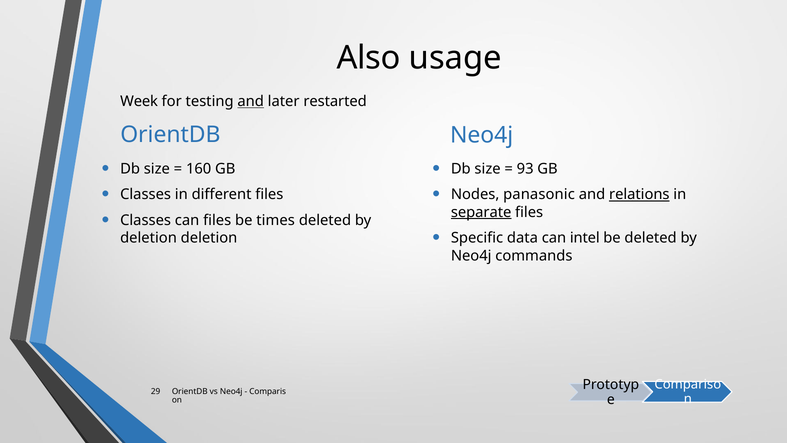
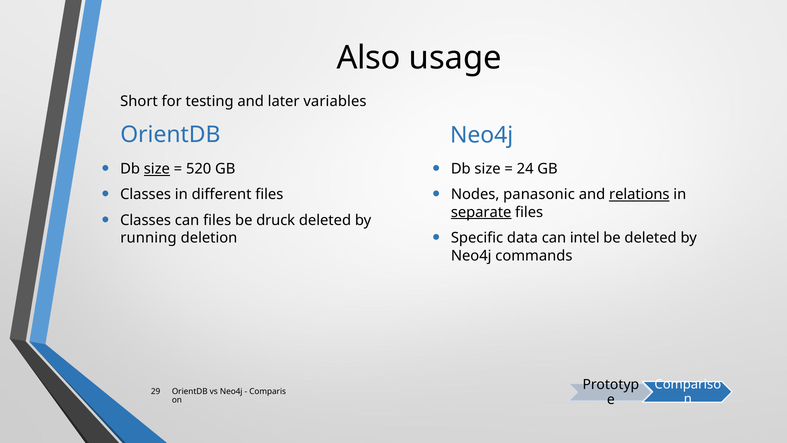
Week: Week -> Short
and at (251, 101) underline: present -> none
restarted: restarted -> variables
size at (157, 169) underline: none -> present
160: 160 -> 520
93: 93 -> 24
times: times -> druck
deletion at (149, 238): deletion -> running
